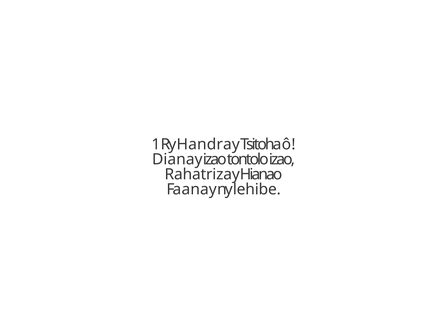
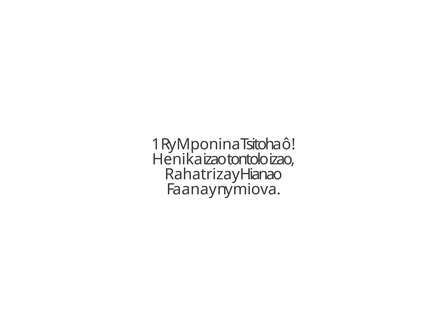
Handray: Handray -> Mponina
Dianay: Dianay -> Henika
lehibe: lehibe -> miova
